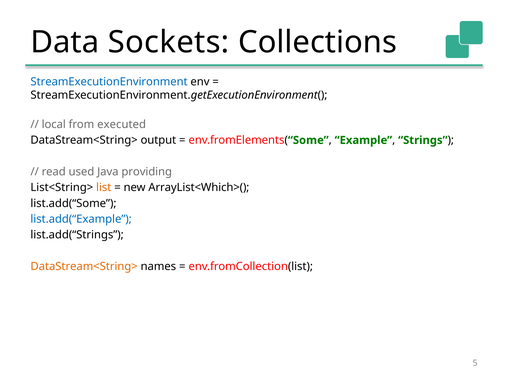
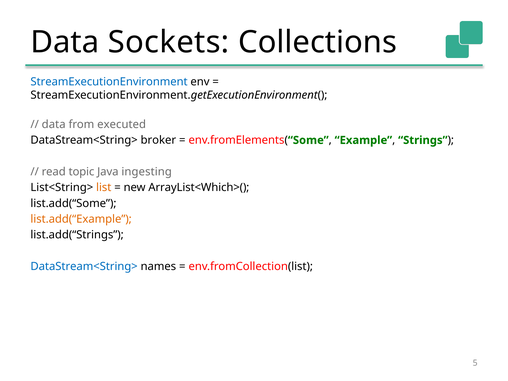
local at (54, 124): local -> data
output: output -> broker
used: used -> topic
providing: providing -> ingesting
list.add(“Example colour: blue -> orange
DataStream<String> at (84, 266) colour: orange -> blue
